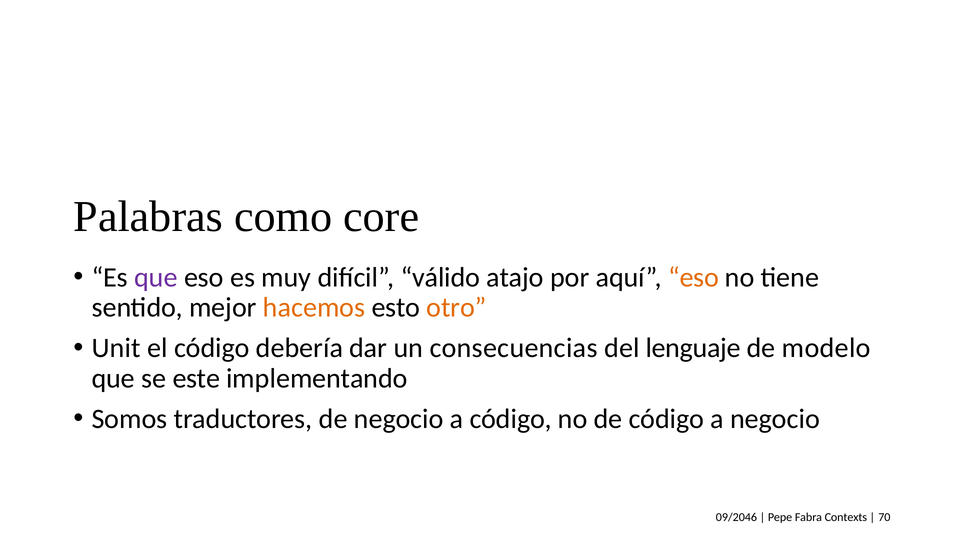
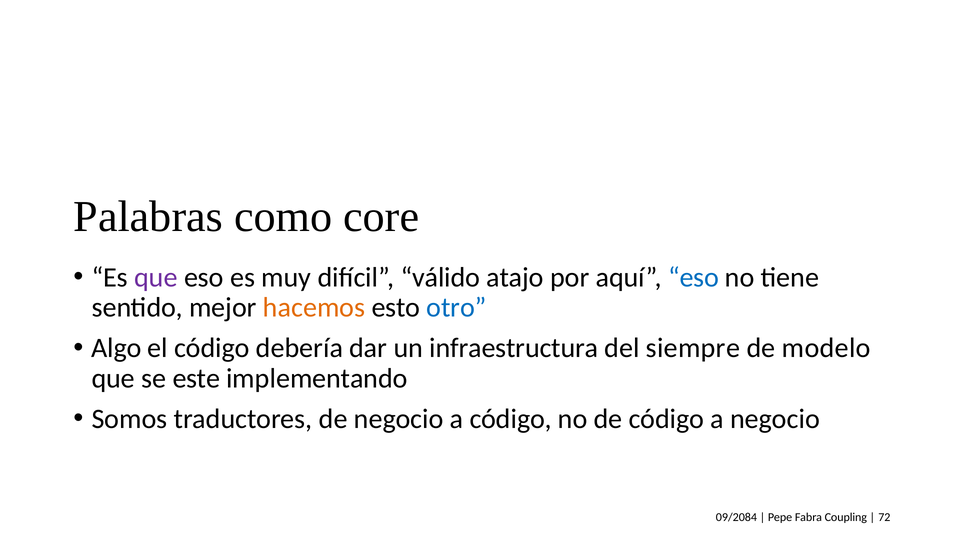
eso at (694, 277) colour: orange -> blue
otro colour: orange -> blue
Unit: Unit -> Algo
consecuencias: consecuencias -> infraestructura
lenguaje: lenguaje -> siempre
09/2046: 09/2046 -> 09/2084
Contexts: Contexts -> Coupling
70: 70 -> 72
